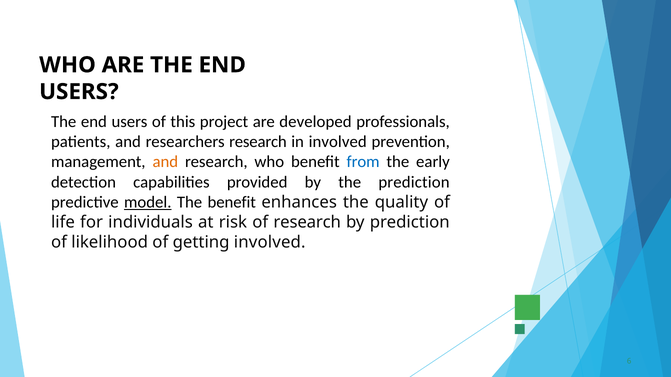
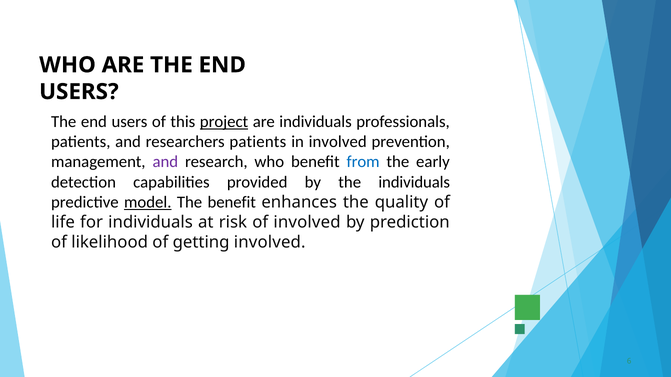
project underline: none -> present
are developed: developed -> individuals
researchers research: research -> patients
and at (165, 162) colour: orange -> purple
the prediction: prediction -> individuals
of research: research -> involved
